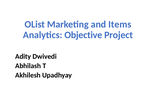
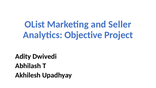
Items: Items -> Seller
